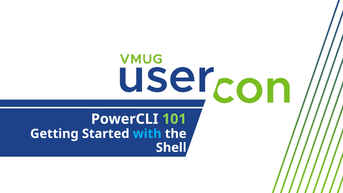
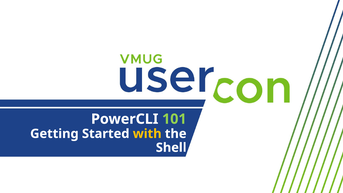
with colour: light blue -> yellow
